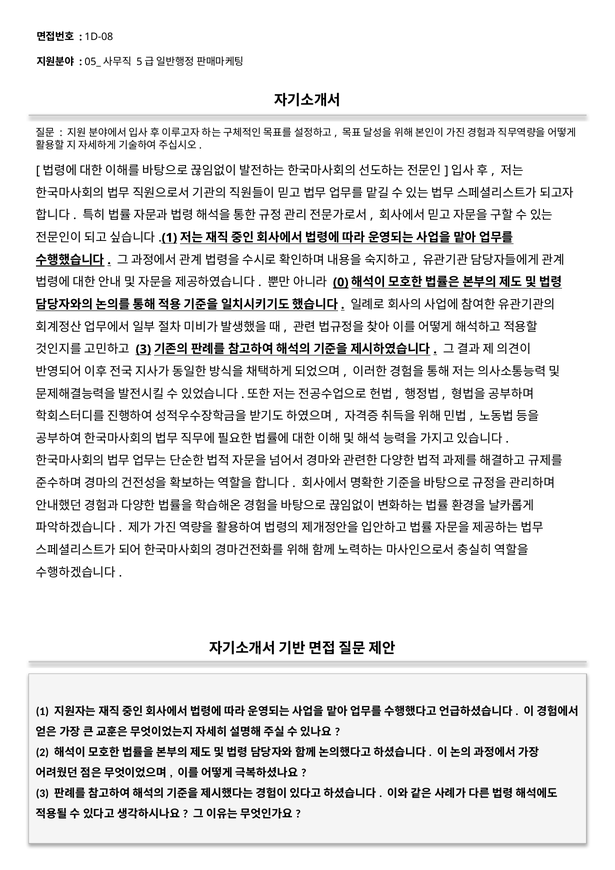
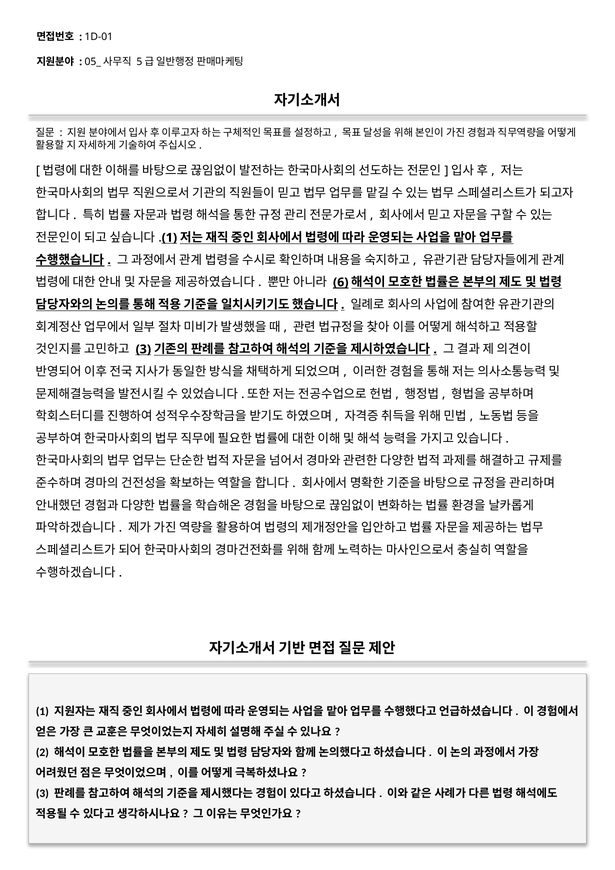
1D-08: 1D-08 -> 1D-01
0: 0 -> 6
